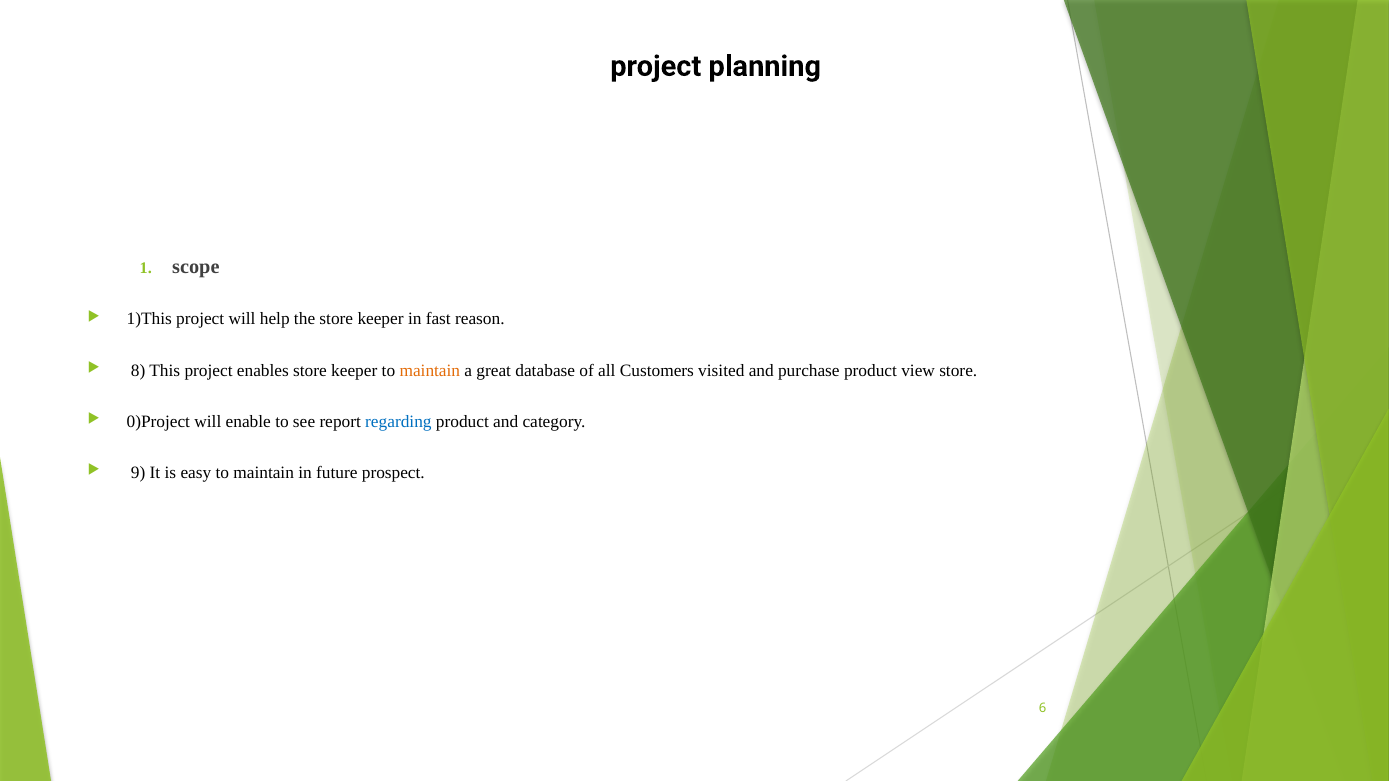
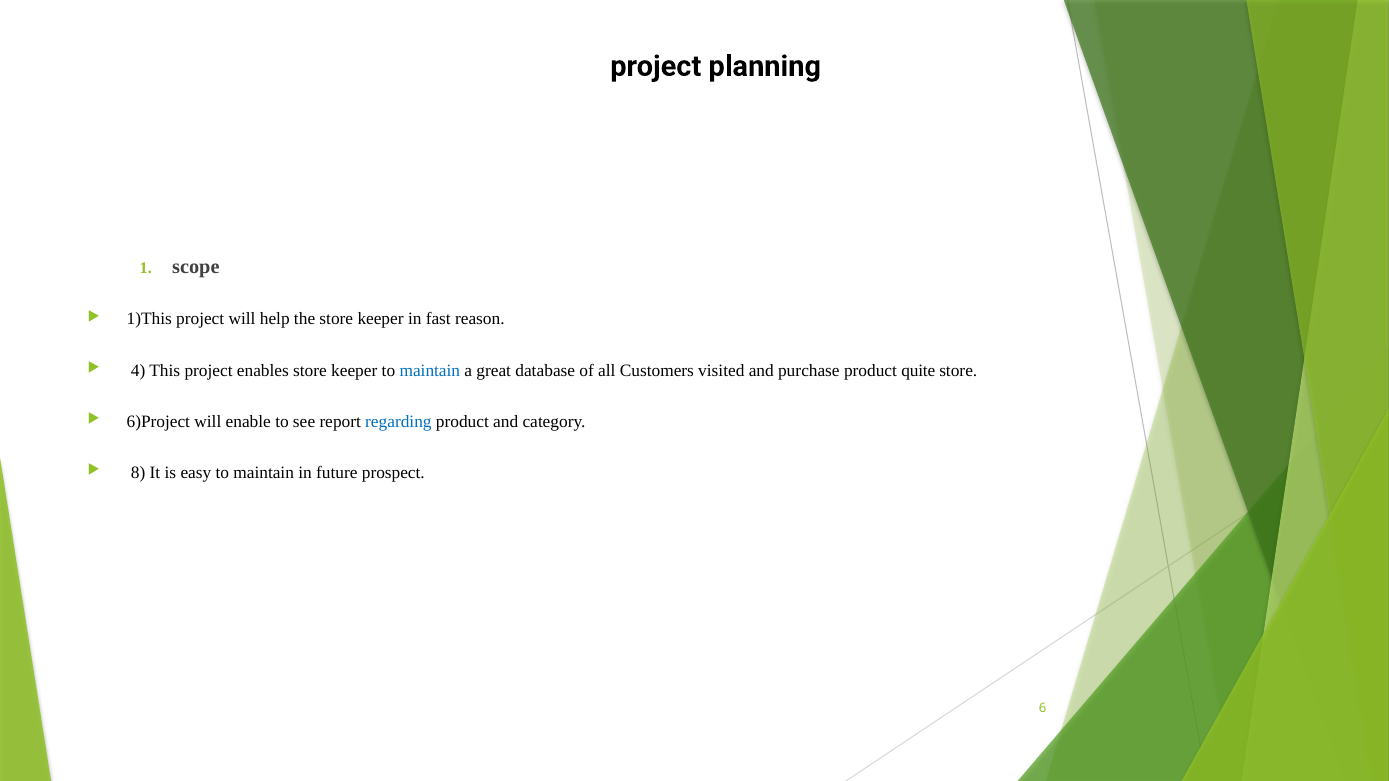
8: 8 -> 4
maintain at (430, 371) colour: orange -> blue
view: view -> quite
0)Project: 0)Project -> 6)Project
9: 9 -> 8
